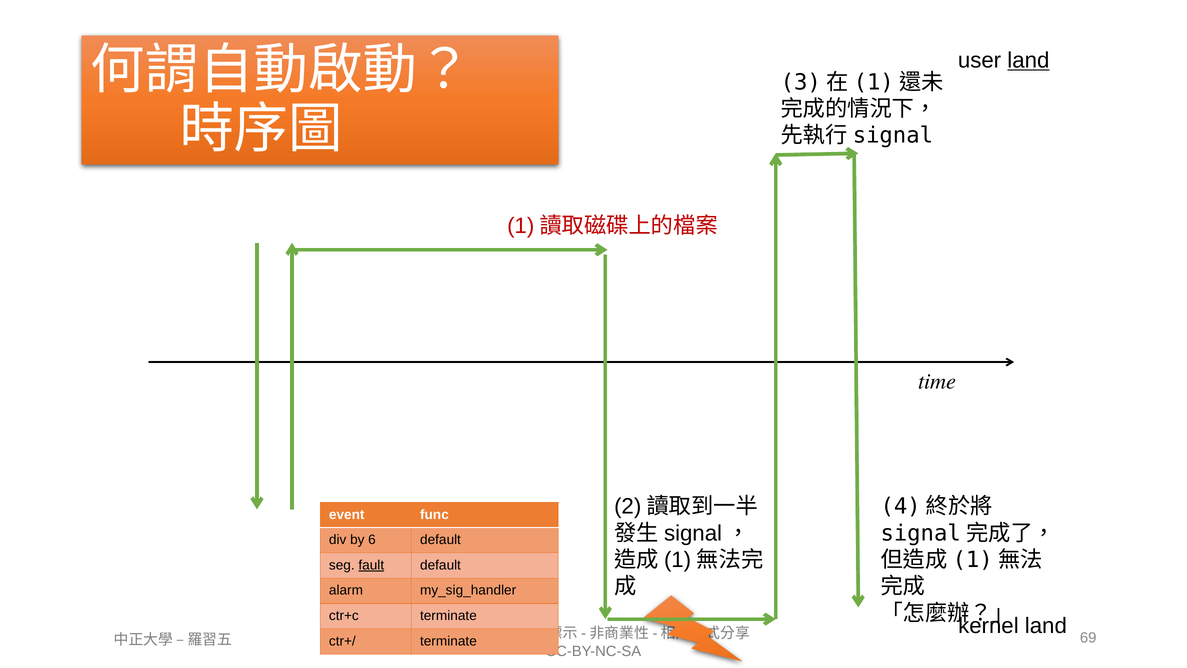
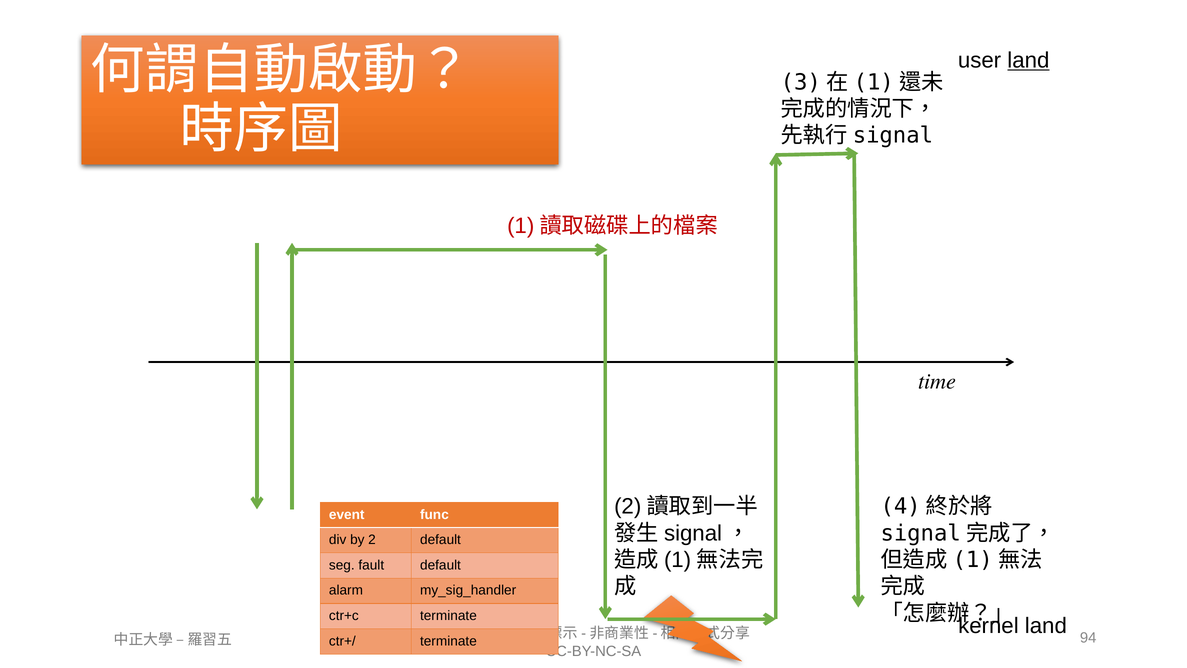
6: 6 -> 2
fault underline: present -> none
69: 69 -> 94
